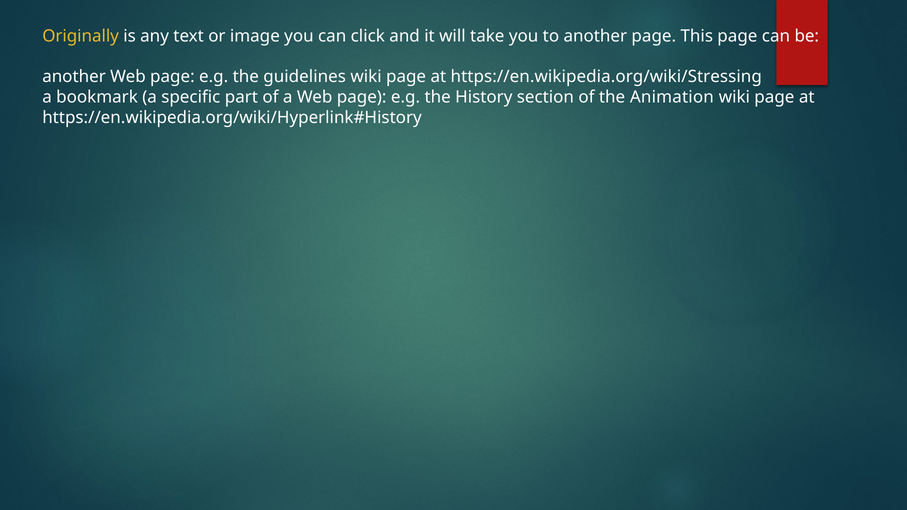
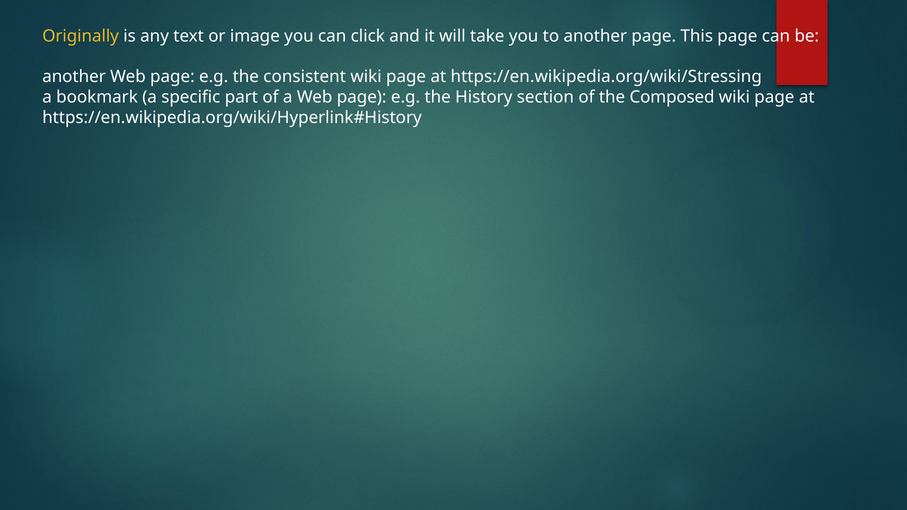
guidelines: guidelines -> consistent
Animation: Animation -> Composed
